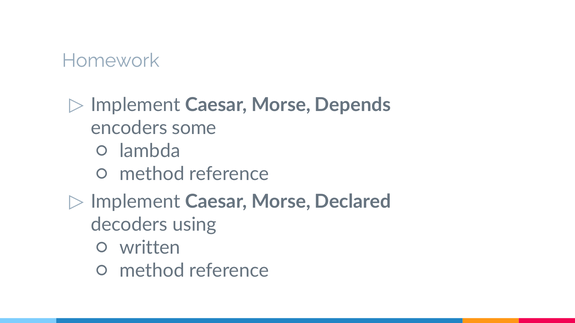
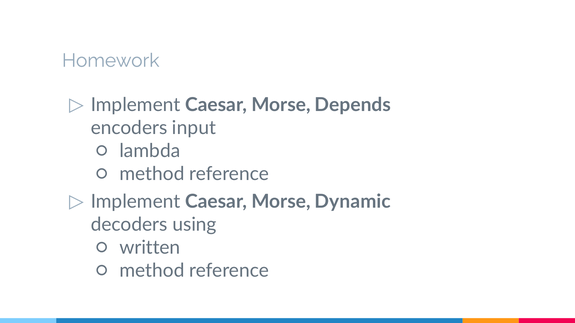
some: some -> input
Declared: Declared -> Dynamic
